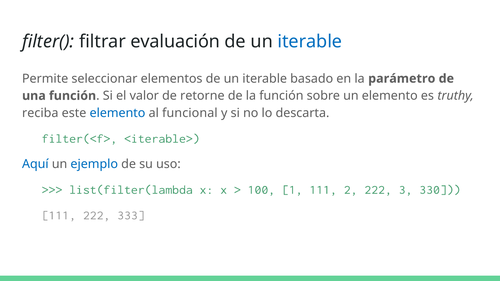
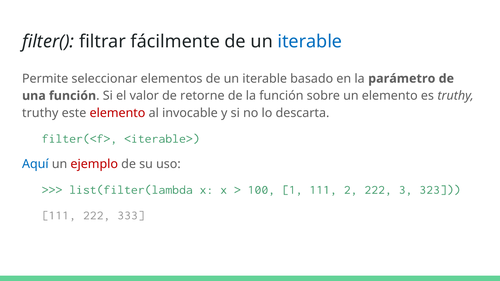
evaluación: evaluación -> fácilmente
reciba at (40, 113): reciba -> truthy
elemento at (117, 113) colour: blue -> red
funcional: funcional -> invocable
ejemplo colour: blue -> red
330: 330 -> 323
